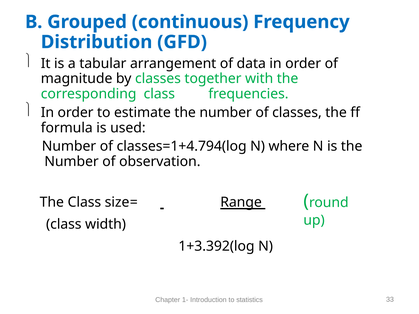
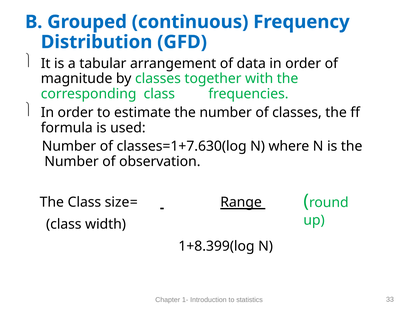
classes=1+4.794(log: classes=1+4.794(log -> classes=1+7.630(log
1+3.392(log: 1+3.392(log -> 1+8.399(log
